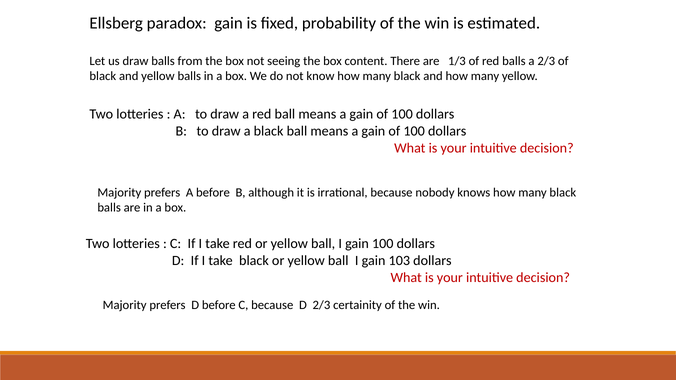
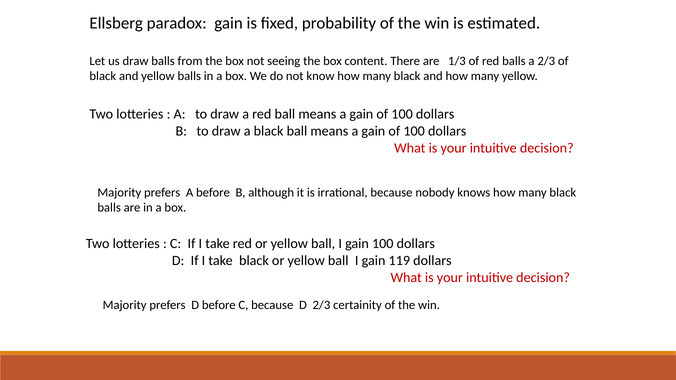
103: 103 -> 119
